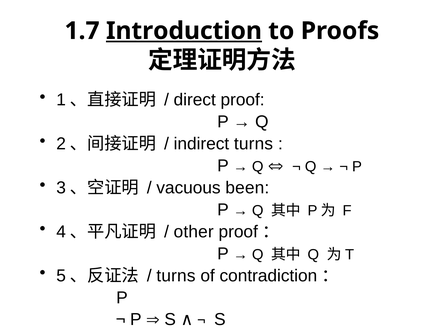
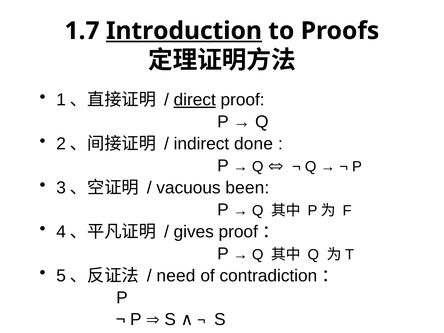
direct underline: none -> present
indirect turns: turns -> done
other: other -> gives
turns at (176, 276): turns -> need
